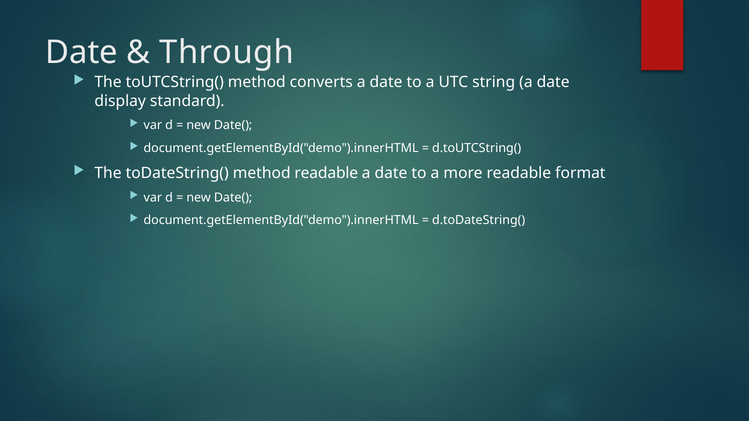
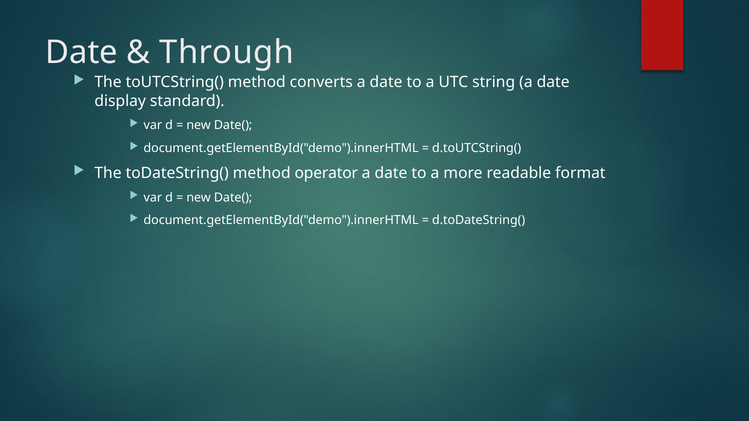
method readable: readable -> operator
